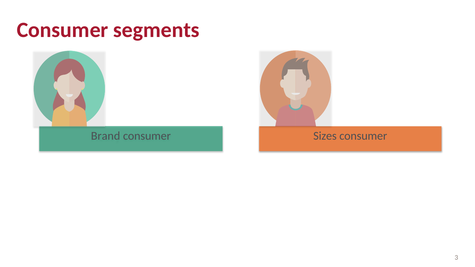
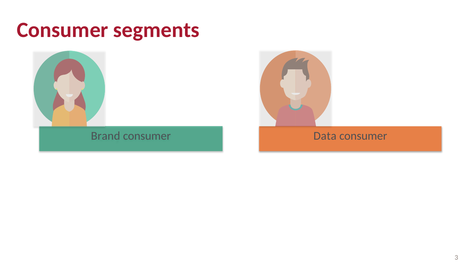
Sizes: Sizes -> Data
